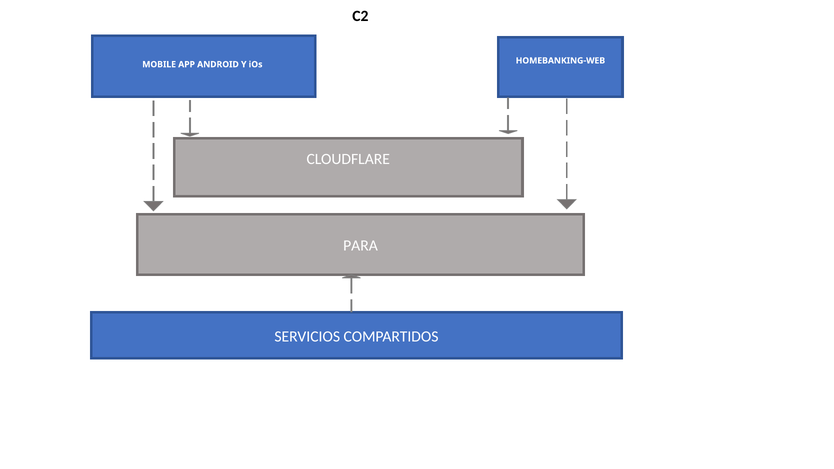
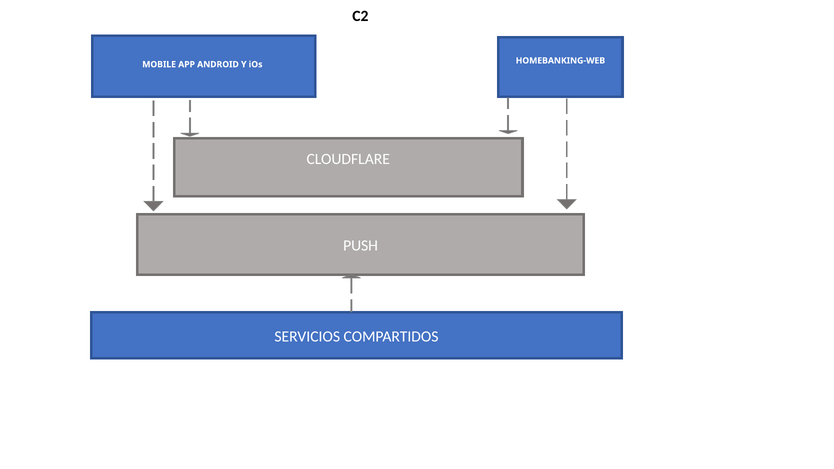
PARA: PARA -> PUSH
